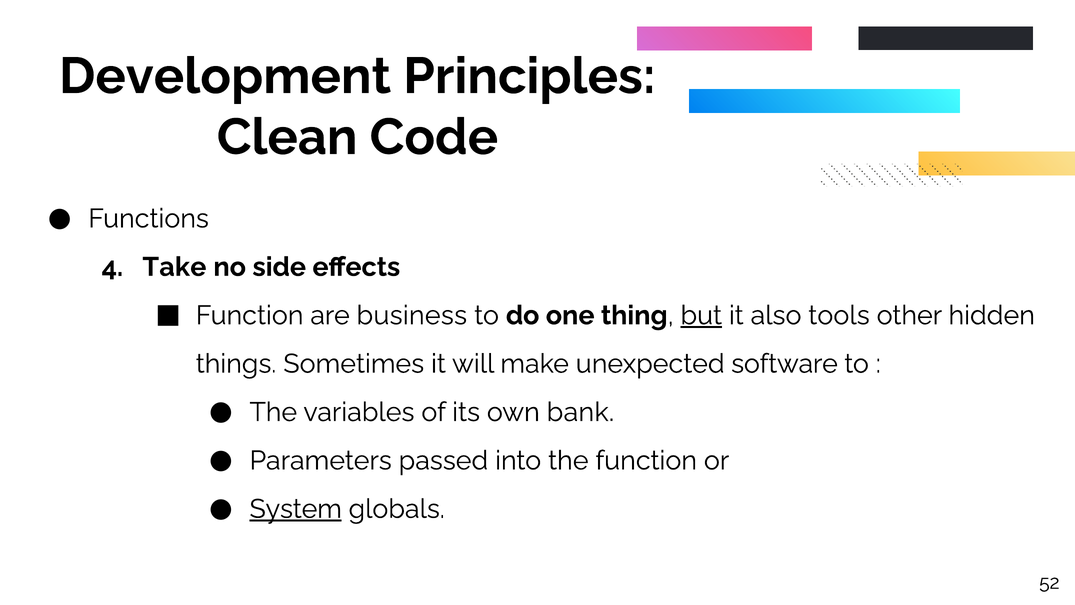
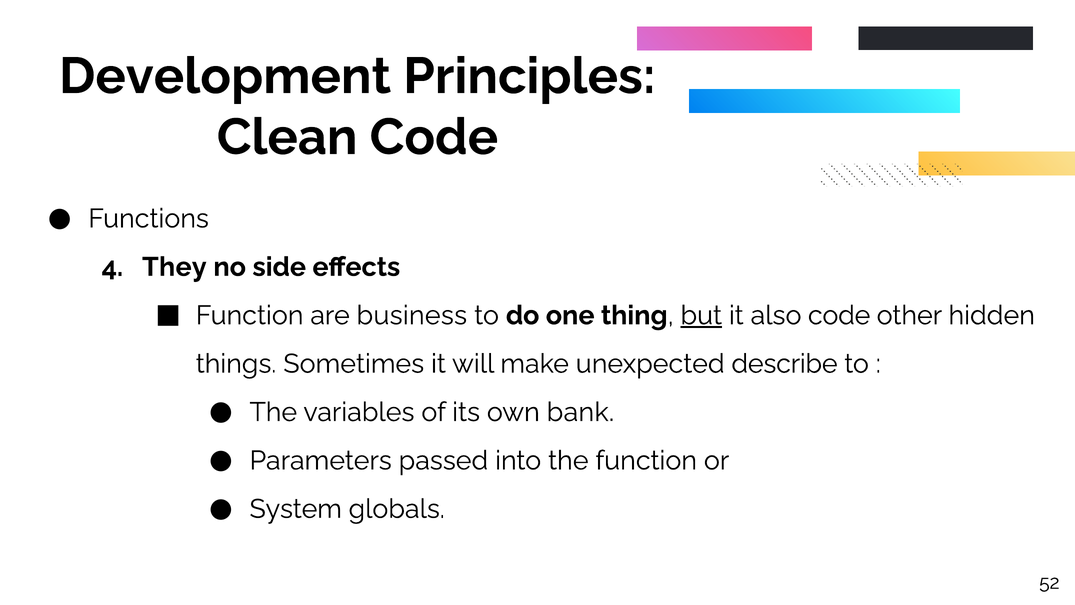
Take: Take -> They
also tools: tools -> code
software: software -> describe
System underline: present -> none
